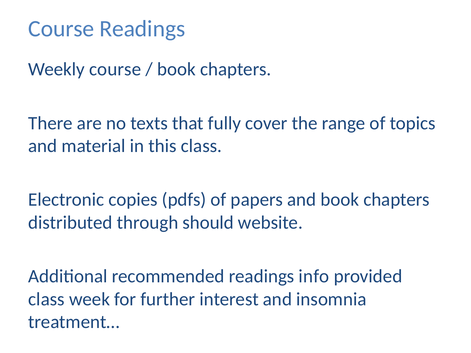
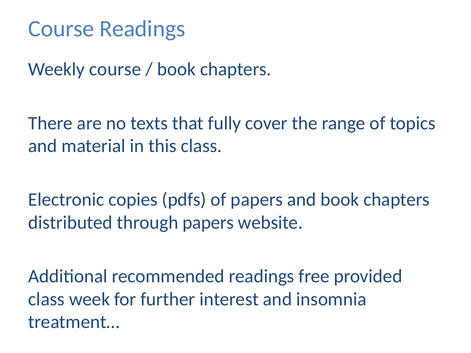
through should: should -> papers
info: info -> free
